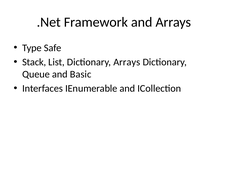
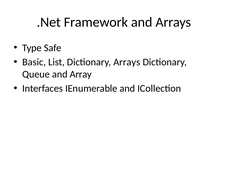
Stack: Stack -> Basic
Basic: Basic -> Array
